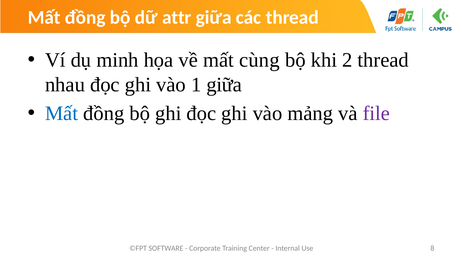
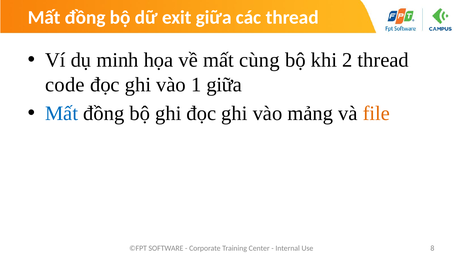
attr: attr -> exit
nhau: nhau -> code
file colour: purple -> orange
